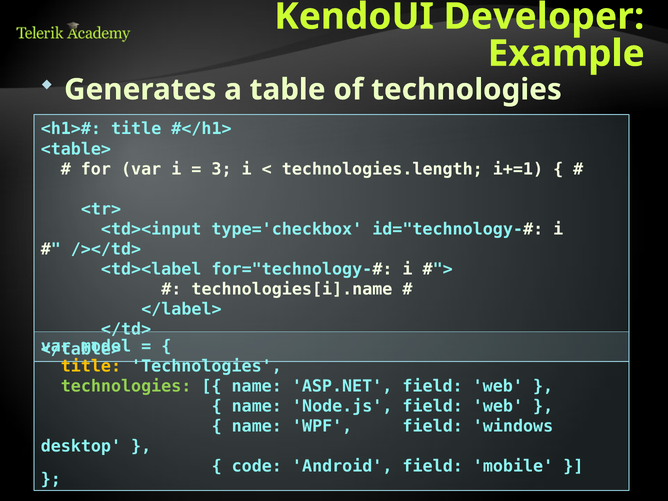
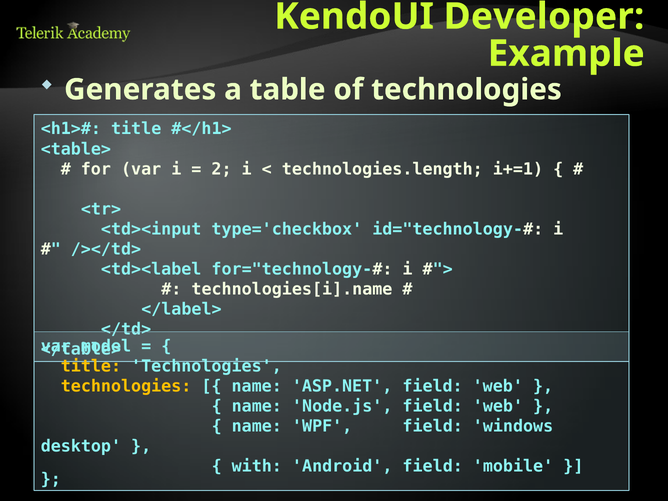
3: 3 -> 2
technologies at (126, 386) colour: light green -> yellow
code: code -> with
